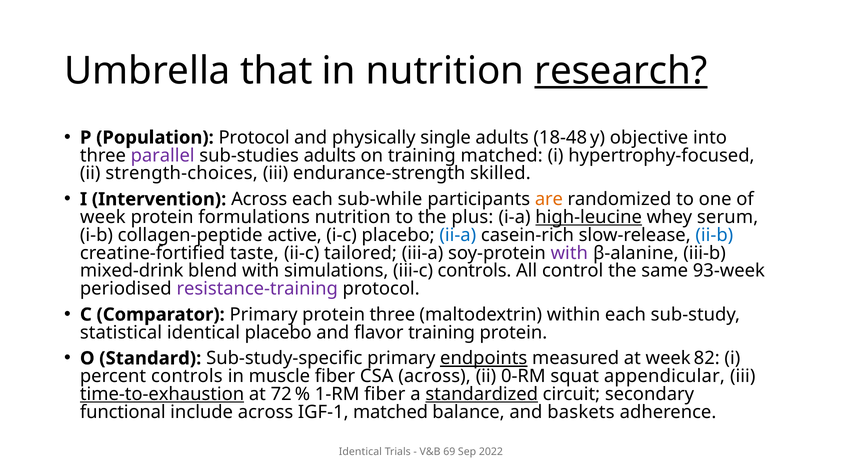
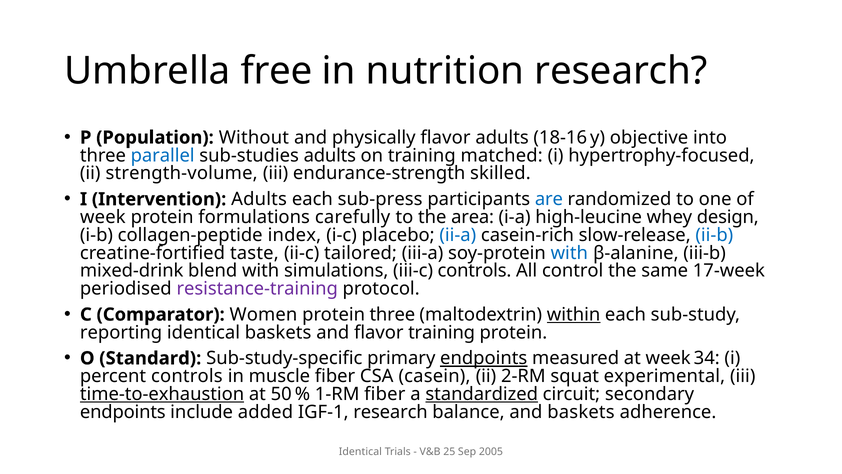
that: that -> free
research at (621, 71) underline: present -> none
Population Protocol: Protocol -> Without
physically single: single -> flavor
18‑48: 18‑48 -> 18‑16
parallel colour: purple -> blue
strength‑choices: strength‑choices -> strength‑volume
Intervention Across: Across -> Adults
sub‑while: sub‑while -> sub‑press
are colour: orange -> blue
formulations nutrition: nutrition -> carefully
plus: plus -> area
high‑leucine underline: present -> none
serum: serum -> design
active: active -> index
with at (569, 253) colour: purple -> blue
93‑week: 93‑week -> 17‑week
Comparator Primary: Primary -> Women
within underline: none -> present
statistical: statistical -> reporting
identical placebo: placebo -> baskets
82: 82 -> 34
CSA across: across -> casein
0‑RM: 0‑RM -> 2‑RM
appendicular: appendicular -> experimental
72: 72 -> 50
functional at (123, 412): functional -> endpoints
include across: across -> added
IGF‑1 matched: matched -> research
69: 69 -> 25
2022: 2022 -> 2005
